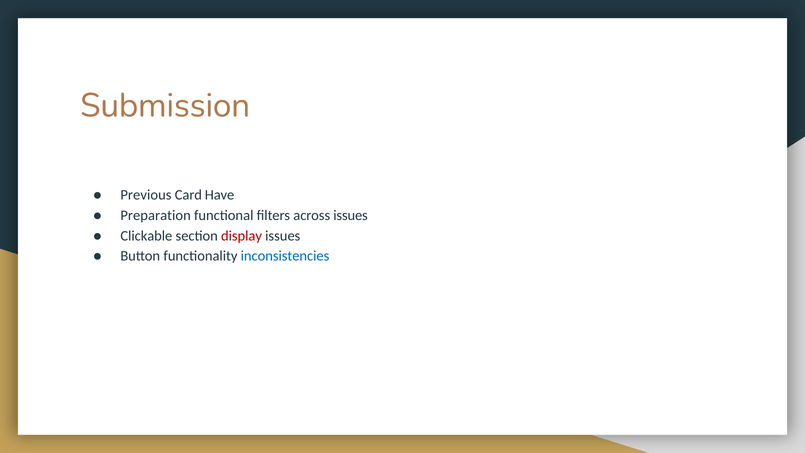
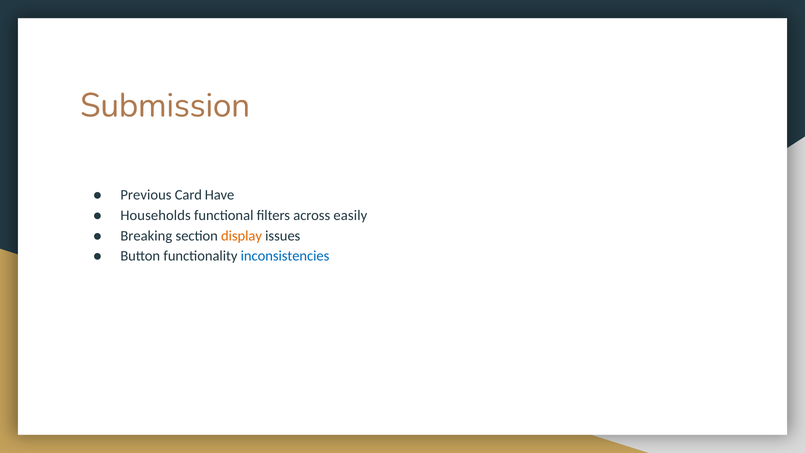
Preparation: Preparation -> Households
across issues: issues -> easily
Clickable: Clickable -> Breaking
display colour: red -> orange
